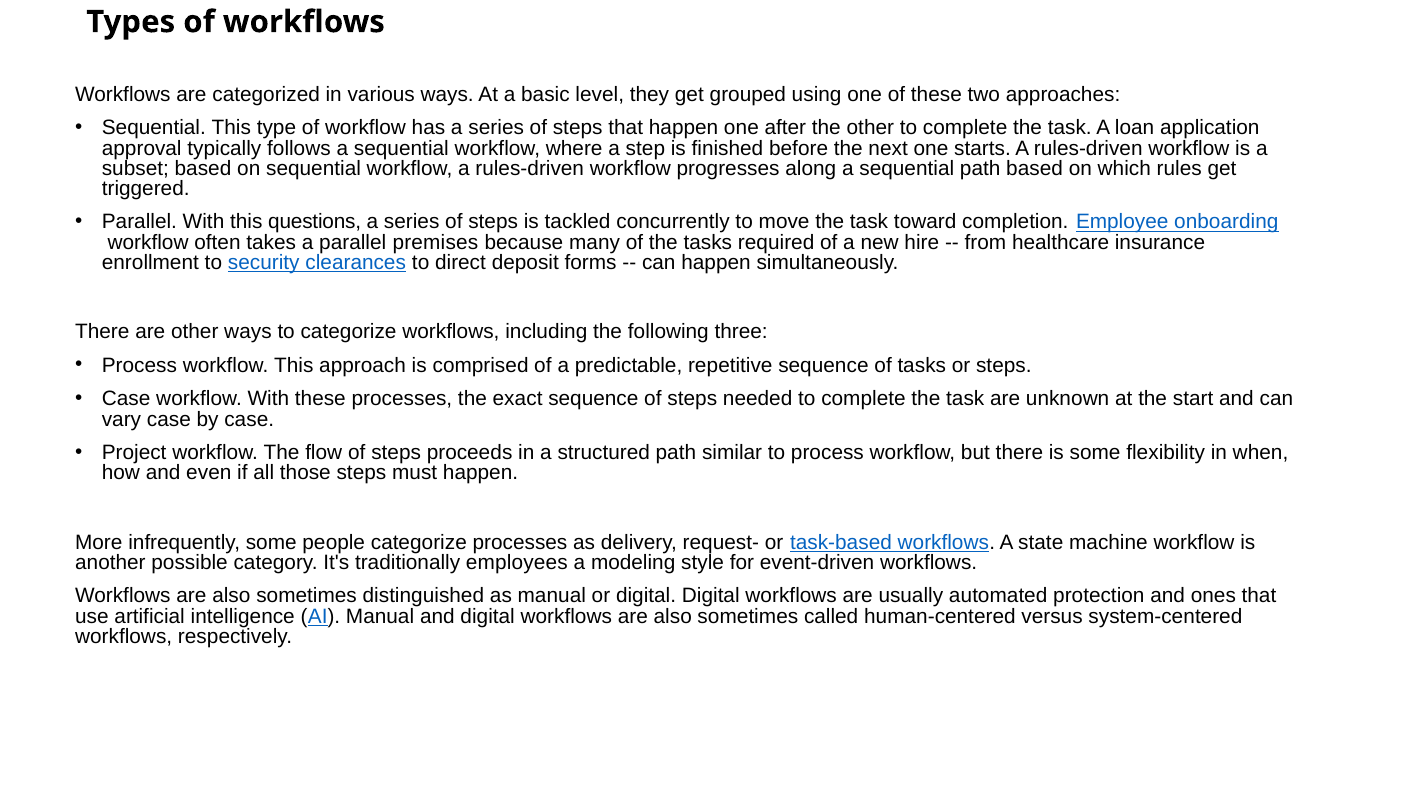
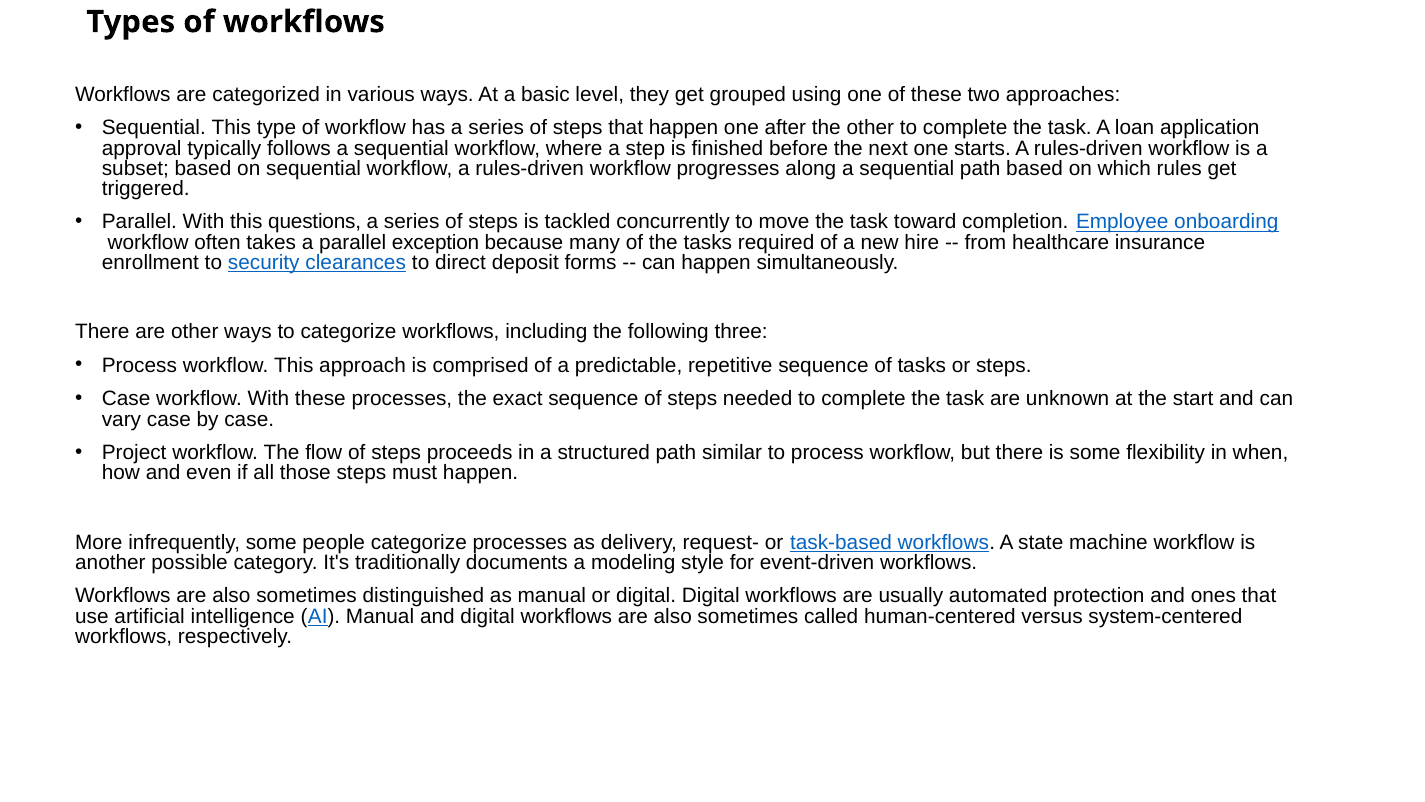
premises: premises -> exception
employees: employees -> documents
